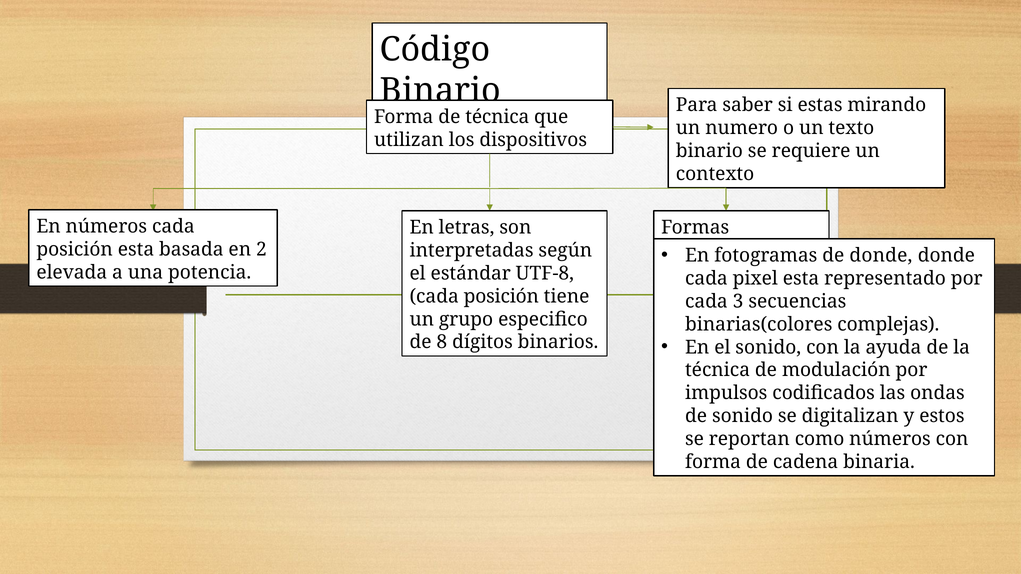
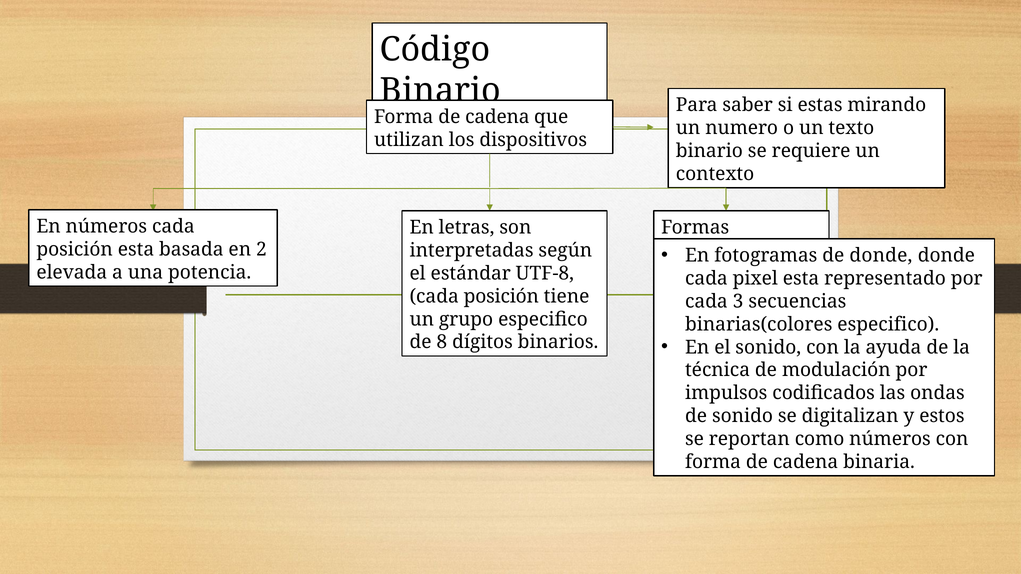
técnica at (497, 117): técnica -> cadena
binarias(colores complejas: complejas -> especifico
